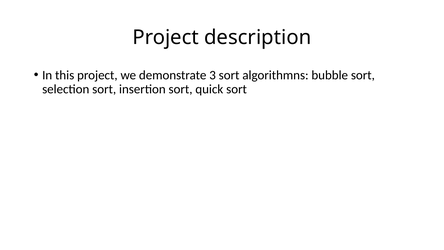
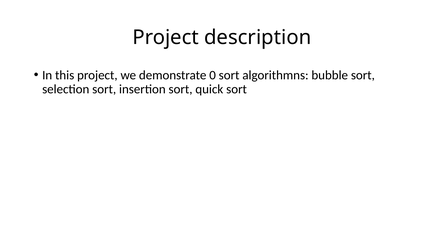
3: 3 -> 0
